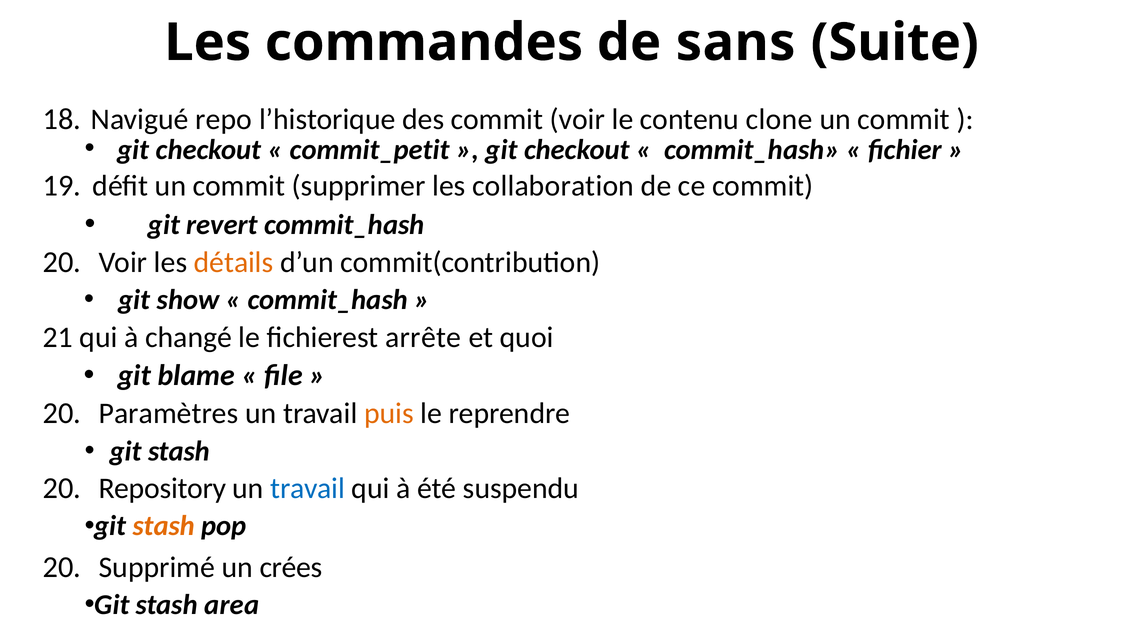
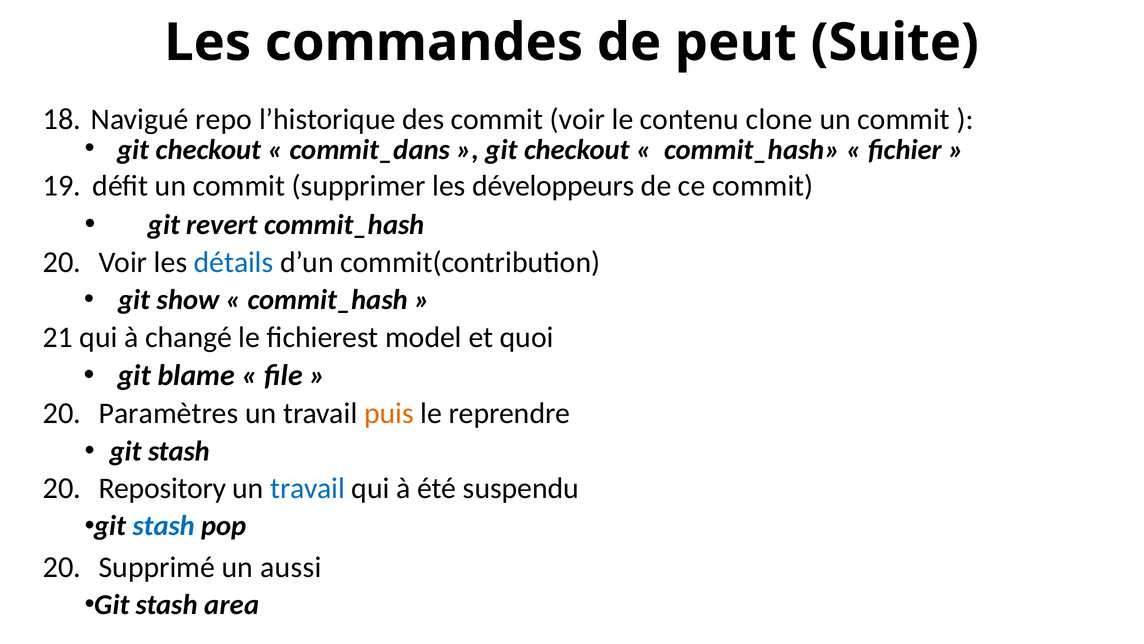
sans: sans -> peut
commit_petit: commit_petit -> commit_dans
collaboration: collaboration -> développeurs
détails colour: orange -> blue
arrête: arrête -> model
stash at (164, 526) colour: orange -> blue
crées: crées -> aussi
